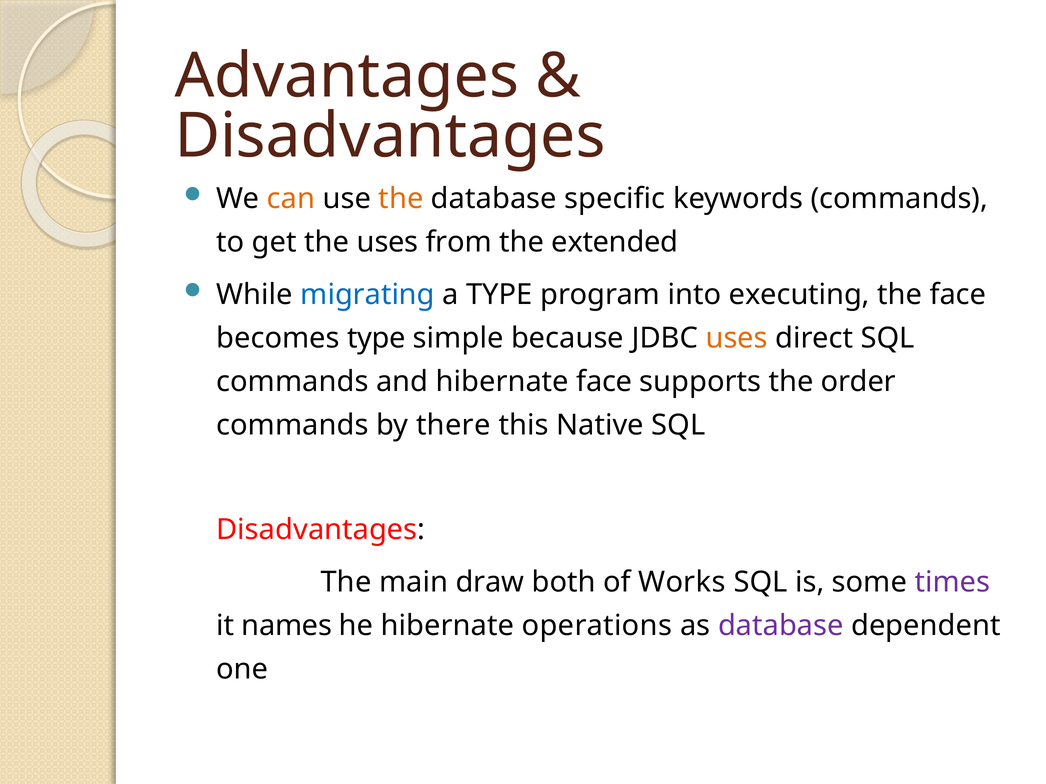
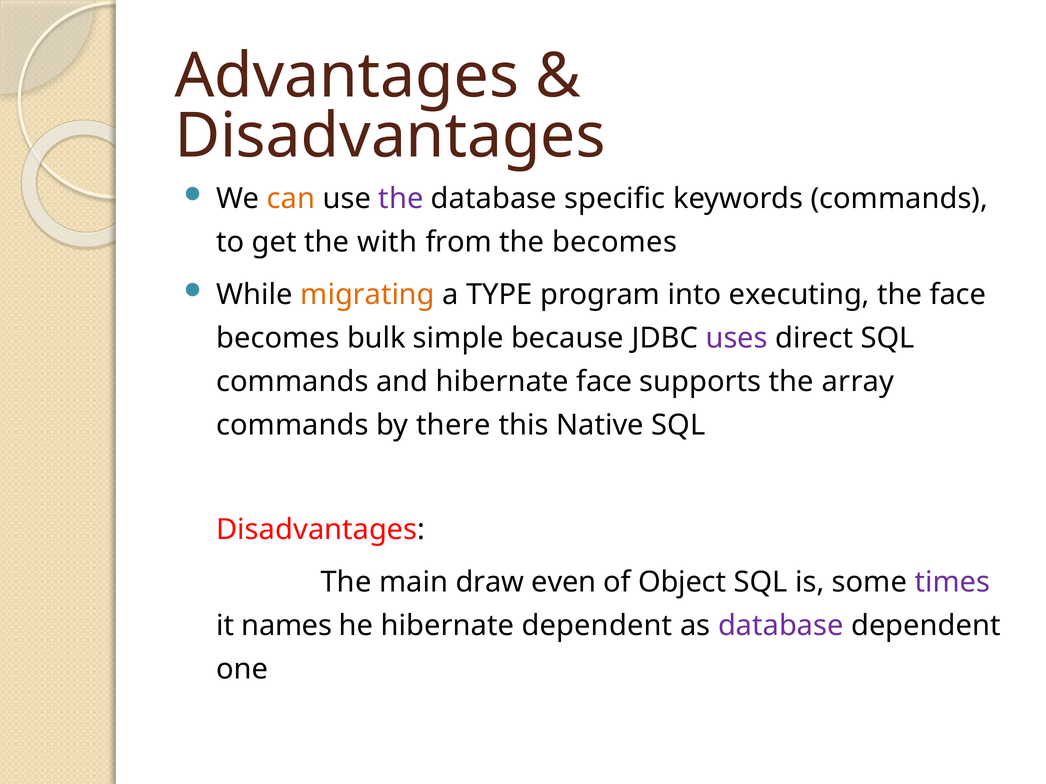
the at (401, 199) colour: orange -> purple
the uses: uses -> with
the extended: extended -> becomes
migrating colour: blue -> orange
becomes type: type -> bulk
uses at (737, 338) colour: orange -> purple
order: order -> array
both: both -> even
Works: Works -> Object
hibernate operations: operations -> dependent
